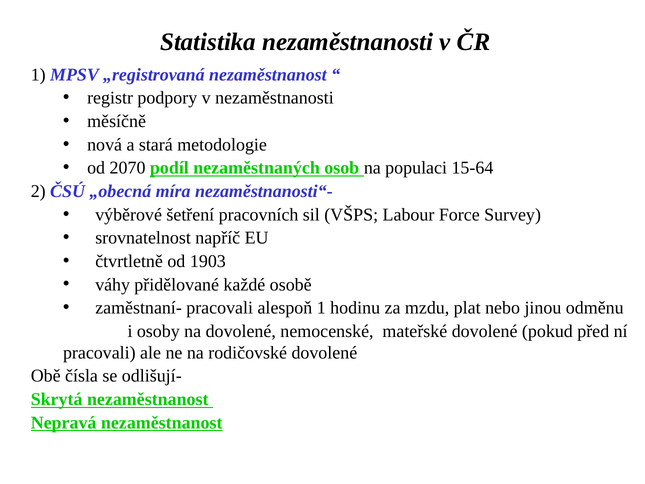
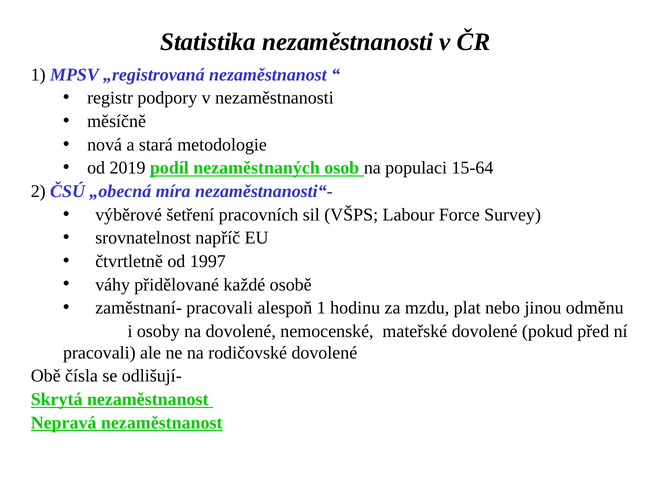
2070: 2070 -> 2019
1903: 1903 -> 1997
